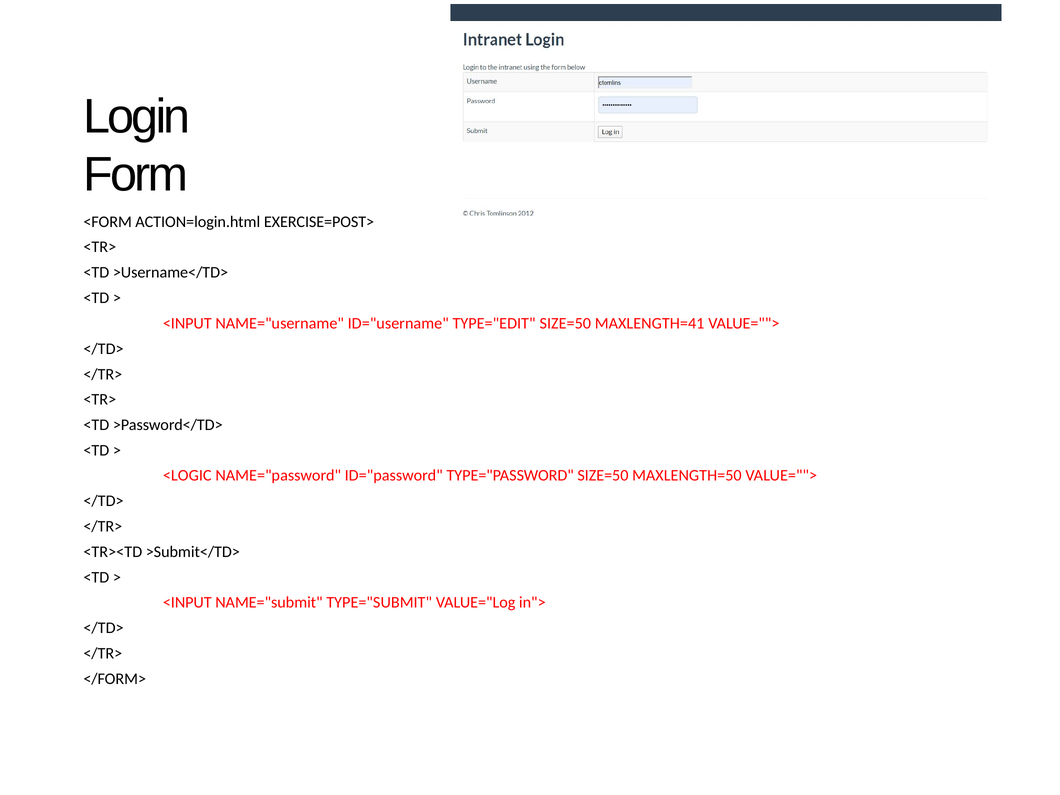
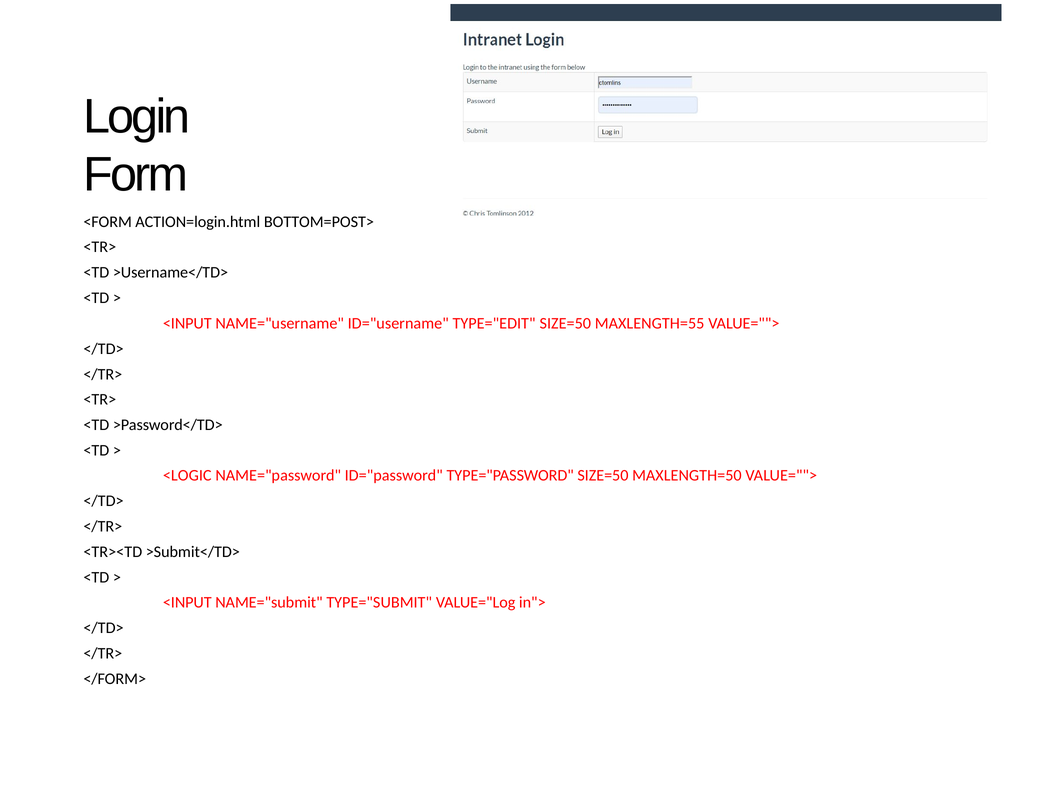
EXERCISE=POST>: EXERCISE=POST> -> BOTTOM=POST>
MAXLENGTH=41: MAXLENGTH=41 -> MAXLENGTH=55
